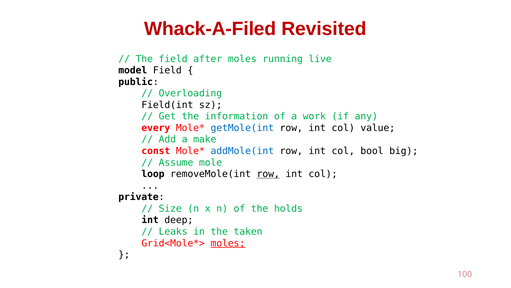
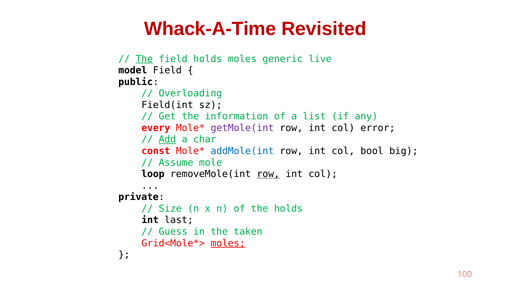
Whack-A-Filed: Whack-A-Filed -> Whack-A-Time
The at (144, 59) underline: none -> present
field after: after -> holds
running: running -> generic
work: work -> list
getMole(int colour: blue -> purple
value: value -> error
Add underline: none -> present
make: make -> char
deep: deep -> last
Leaks: Leaks -> Guess
